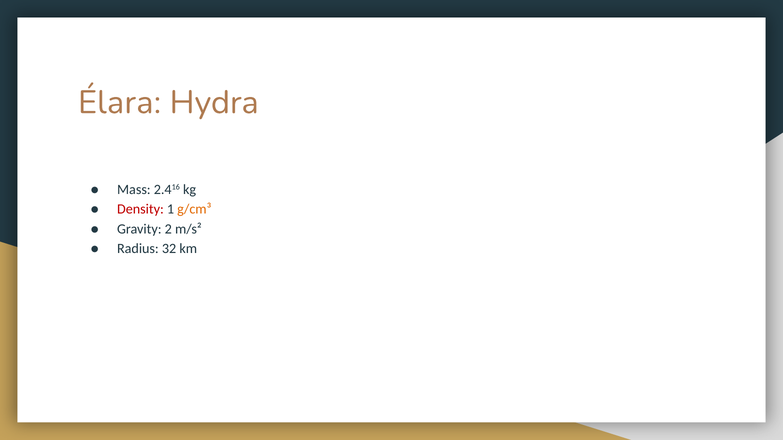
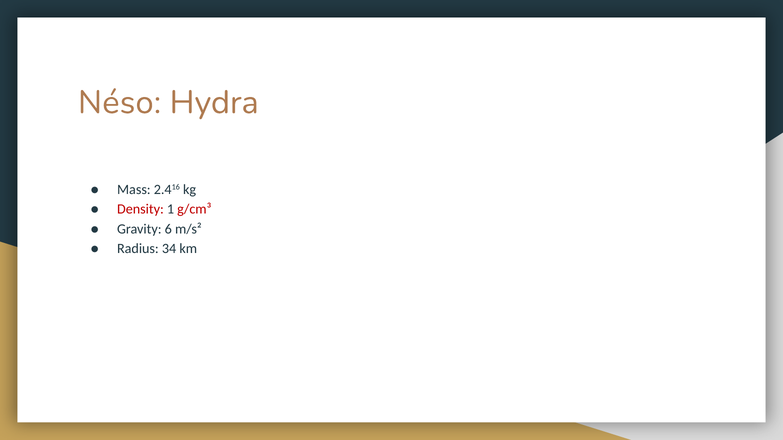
Élara: Élara -> Néso
g/cm³ colour: orange -> red
2: 2 -> 6
32: 32 -> 34
